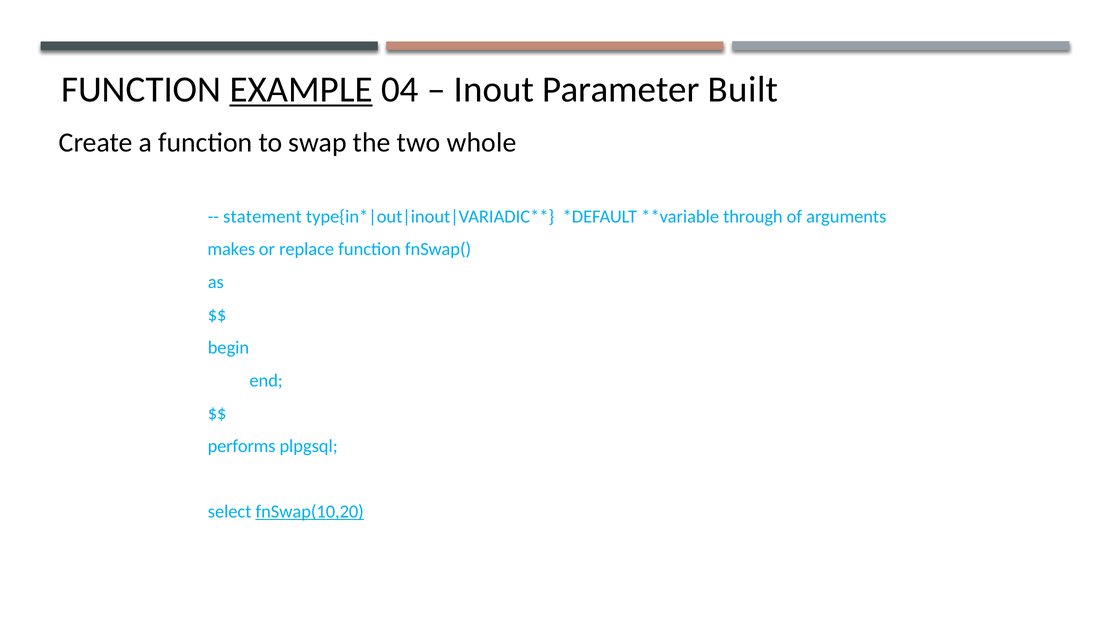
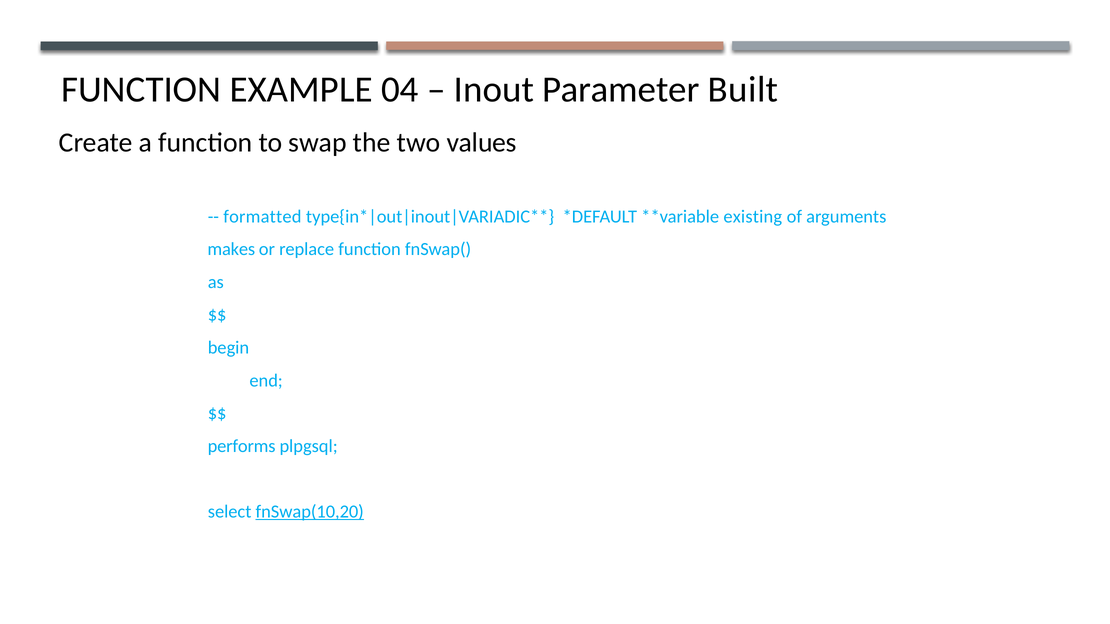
EXAMPLE underline: present -> none
whole: whole -> values
statement: statement -> formatted
through: through -> existing
